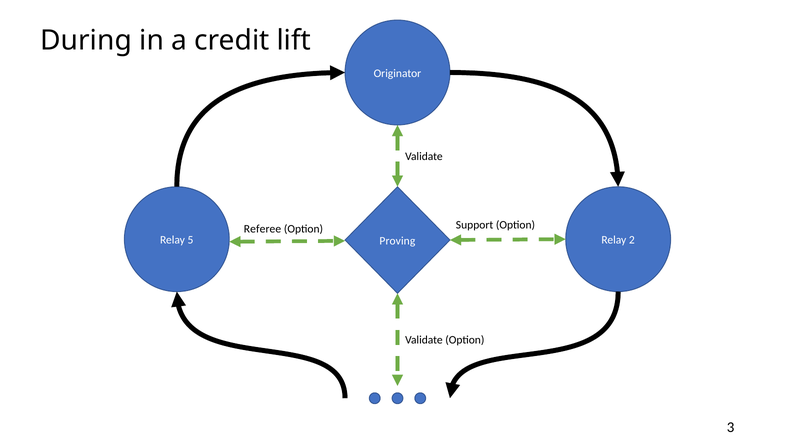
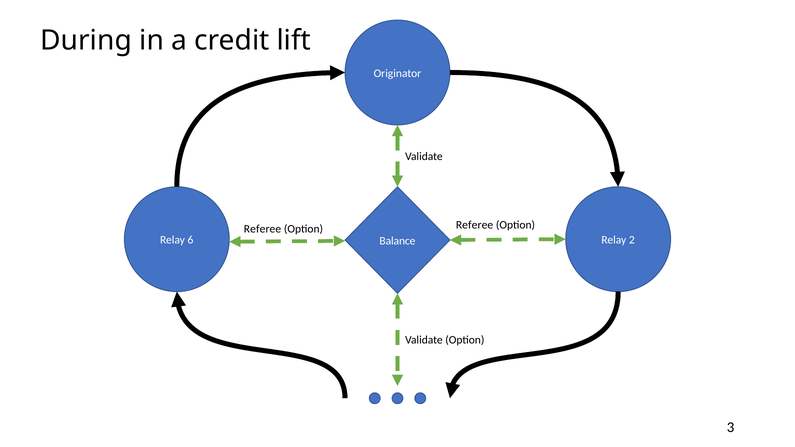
Option Support: Support -> Referee
5: 5 -> 6
Proving: Proving -> Balance
